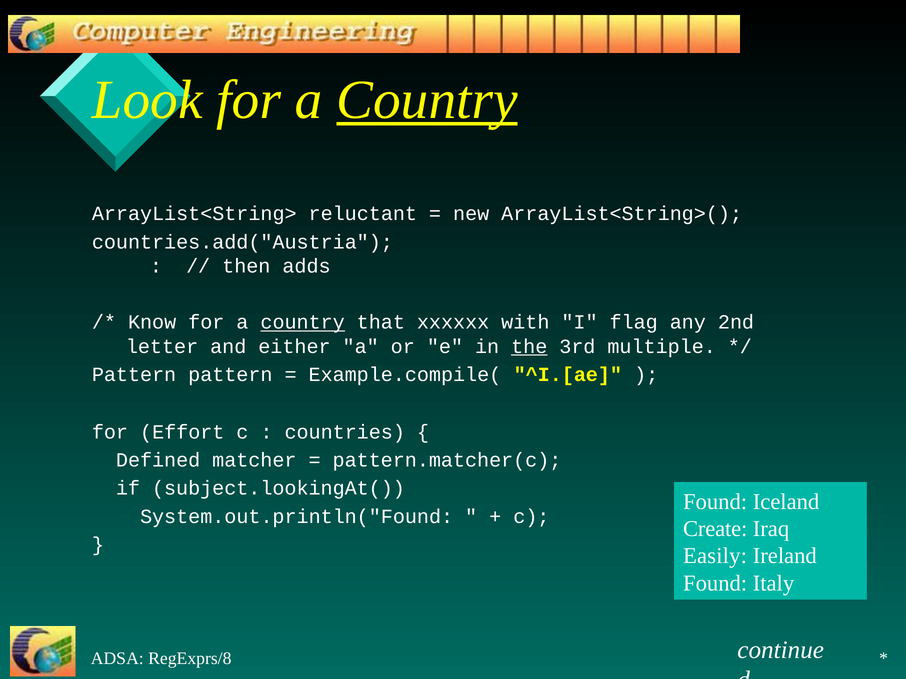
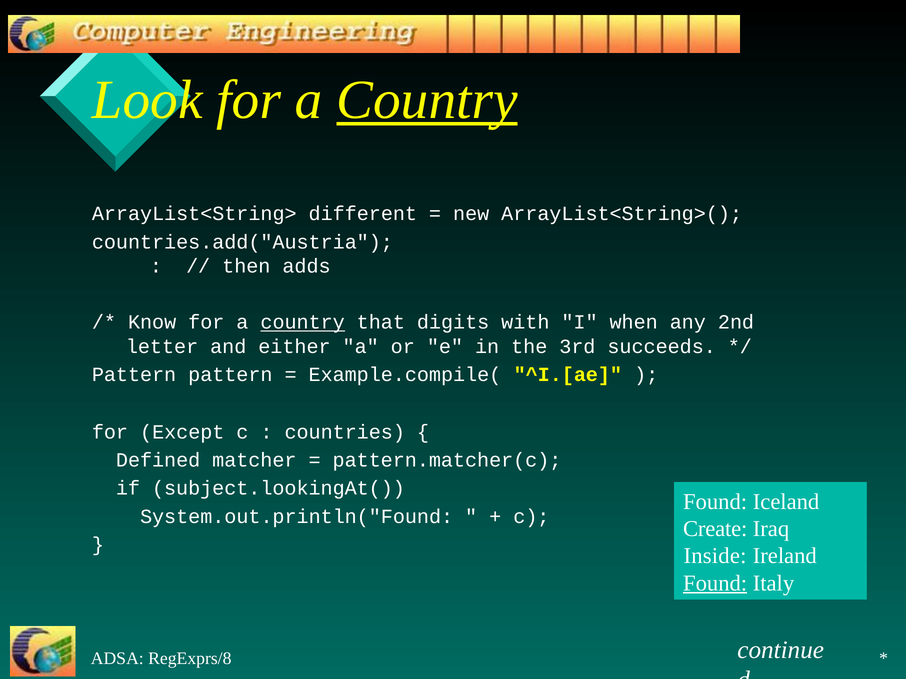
reluctant: reluctant -> different
xxxxxx: xxxxxx -> digits
flag: flag -> when
the underline: present -> none
multiple: multiple -> succeeds
Effort: Effort -> Except
Easily: Easily -> Inside
Found at (715, 583) underline: none -> present
